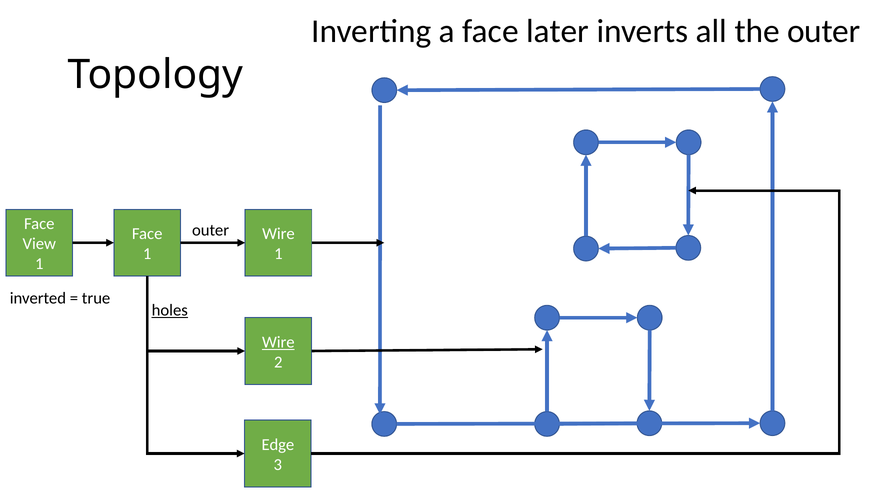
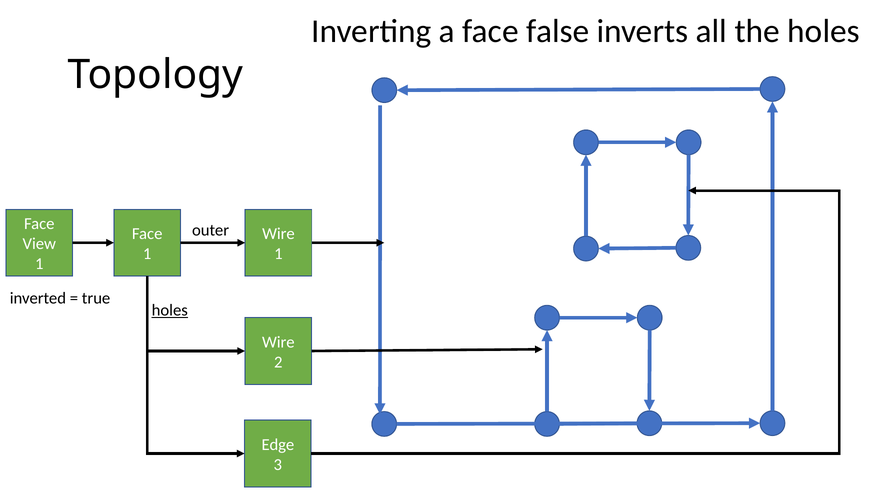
later: later -> false
the outer: outer -> holes
Wire at (278, 343) underline: present -> none
